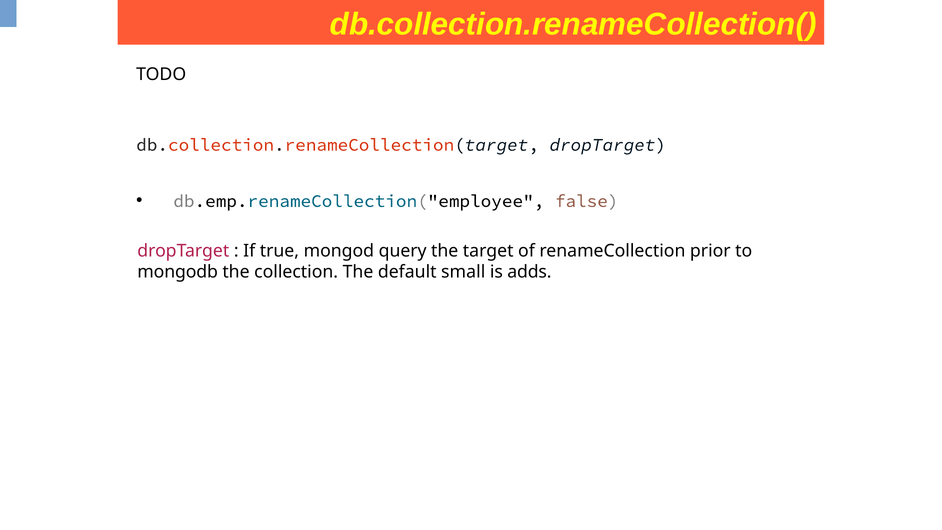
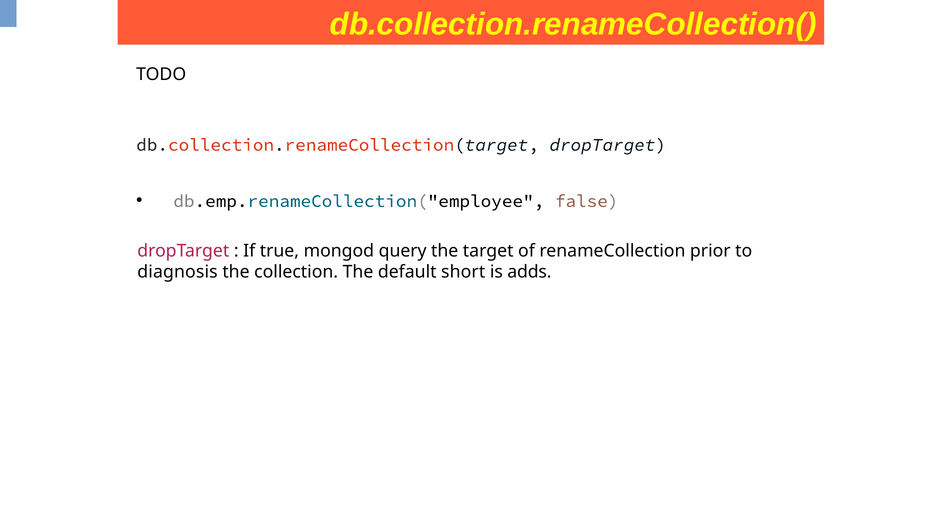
mongodb: mongodb -> diagnosis
small: small -> short
